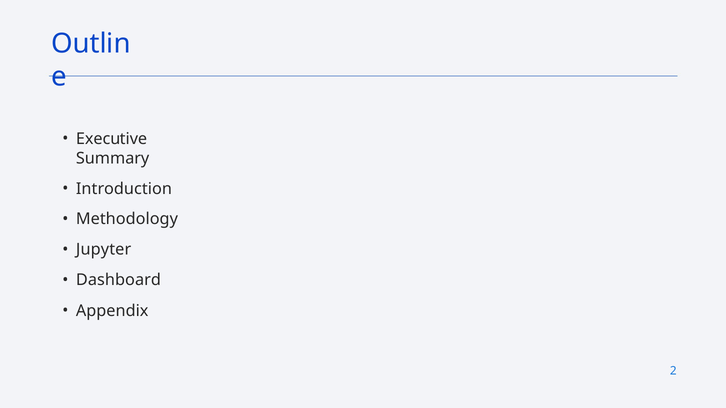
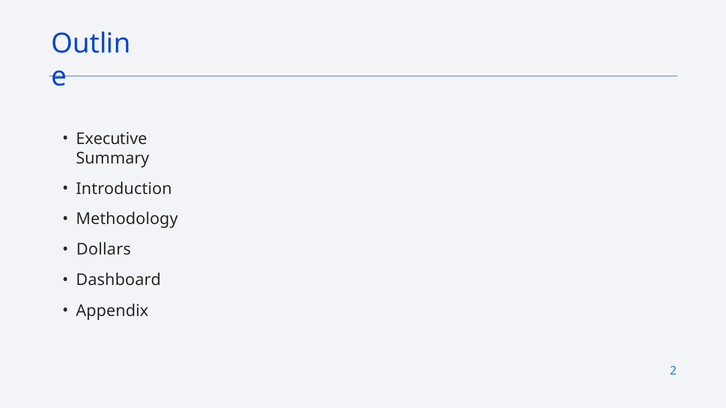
Jupyter: Jupyter -> Dollars
